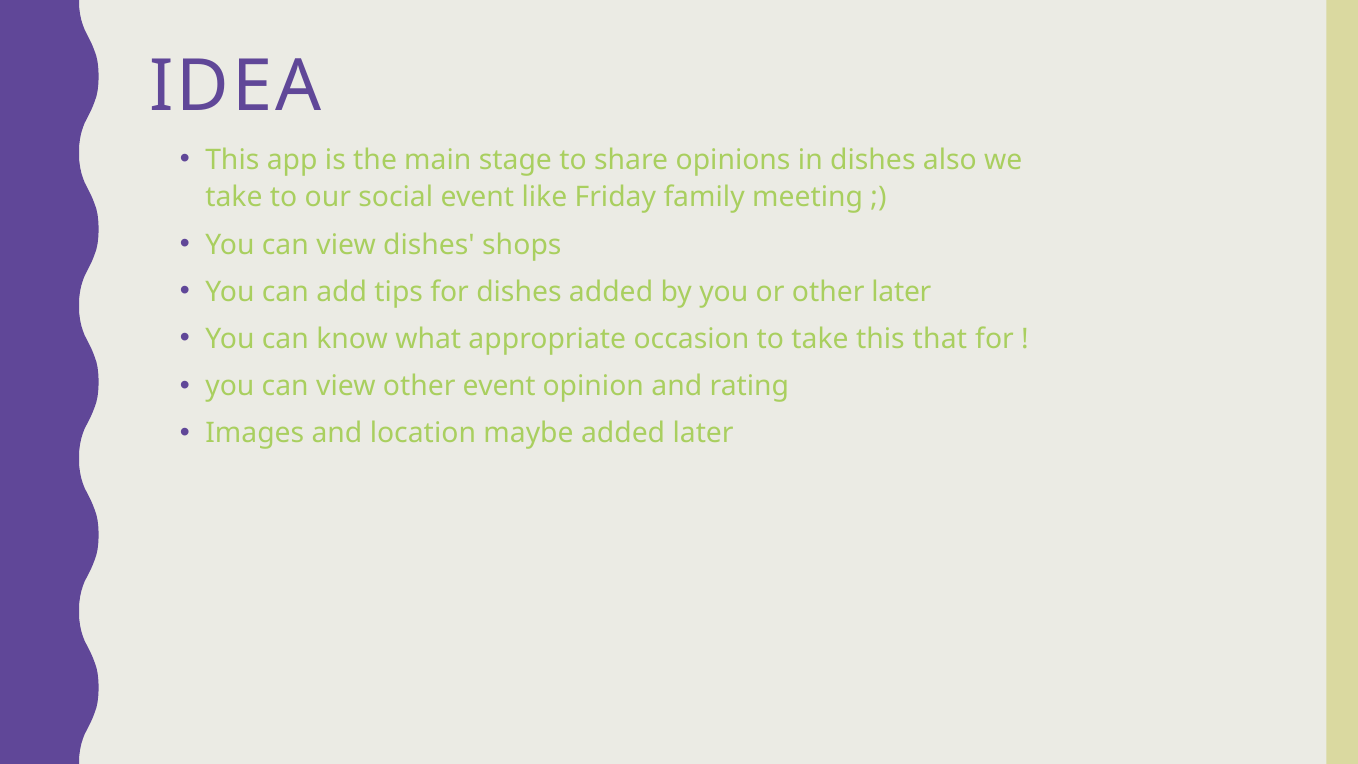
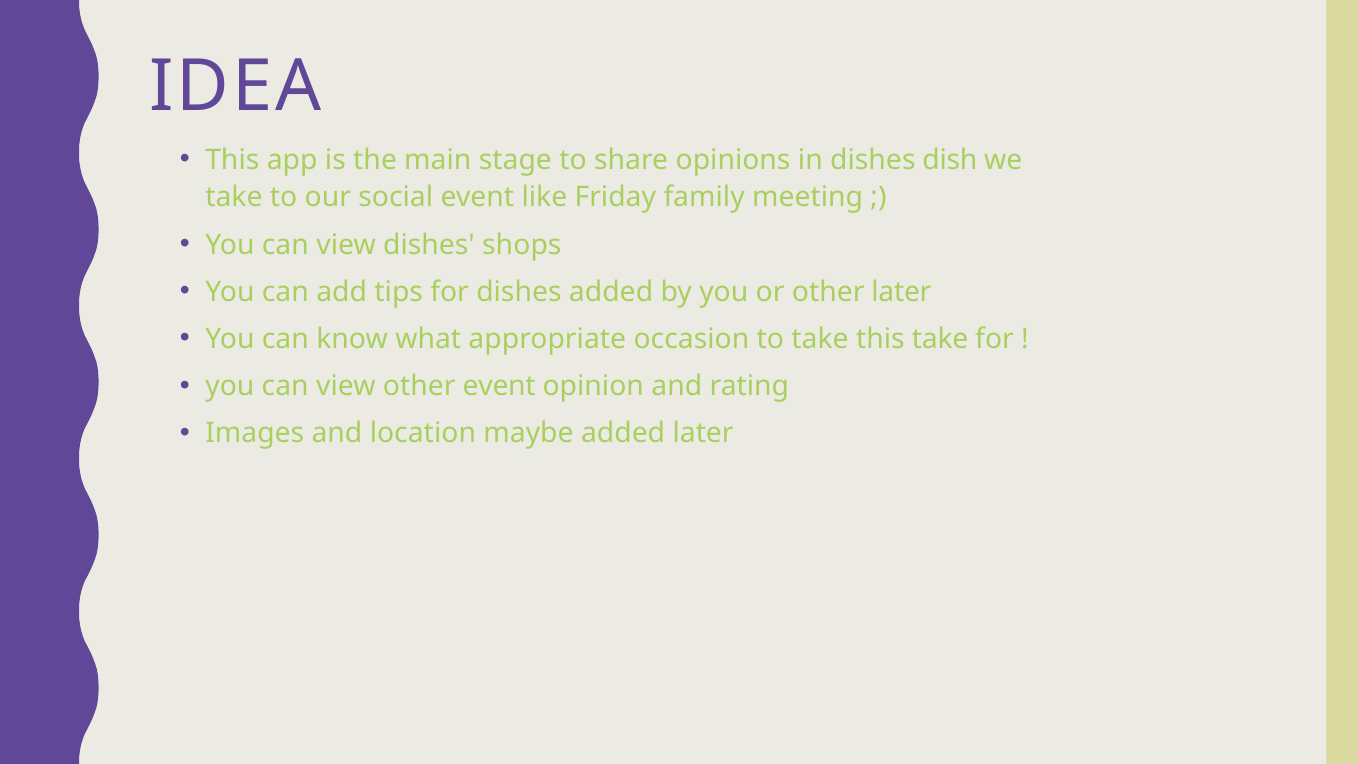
also: also -> dish
this that: that -> take
